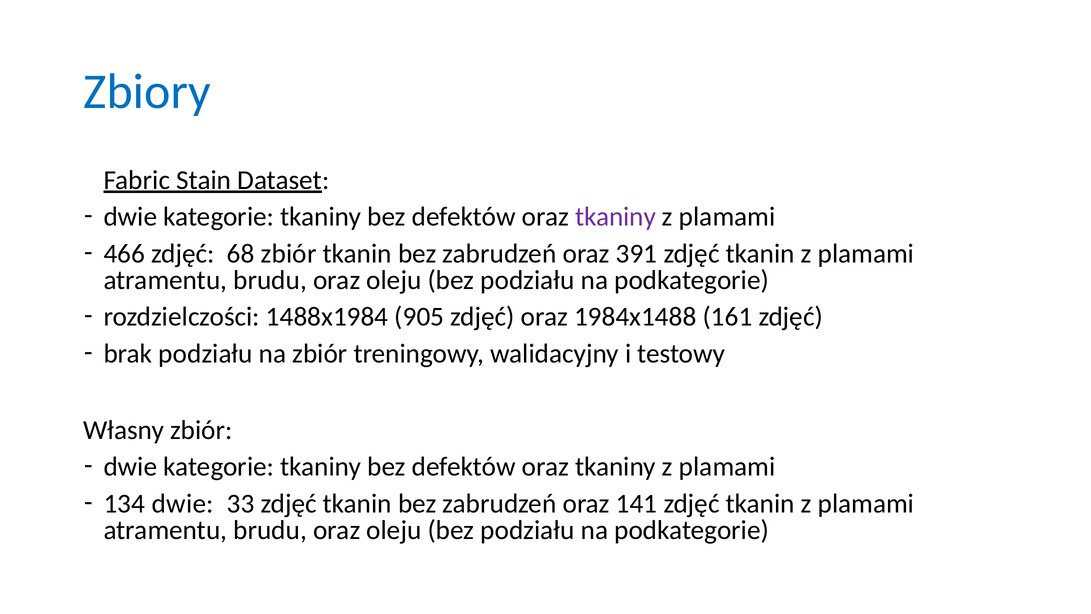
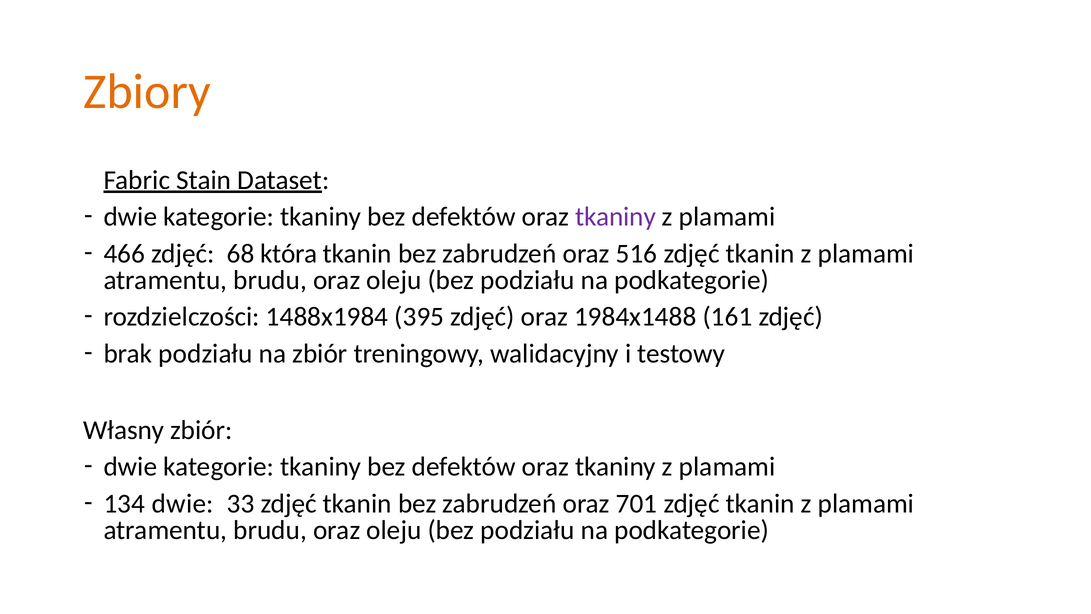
Zbiory colour: blue -> orange
68 zbiór: zbiór -> która
391: 391 -> 516
905: 905 -> 395
141: 141 -> 701
